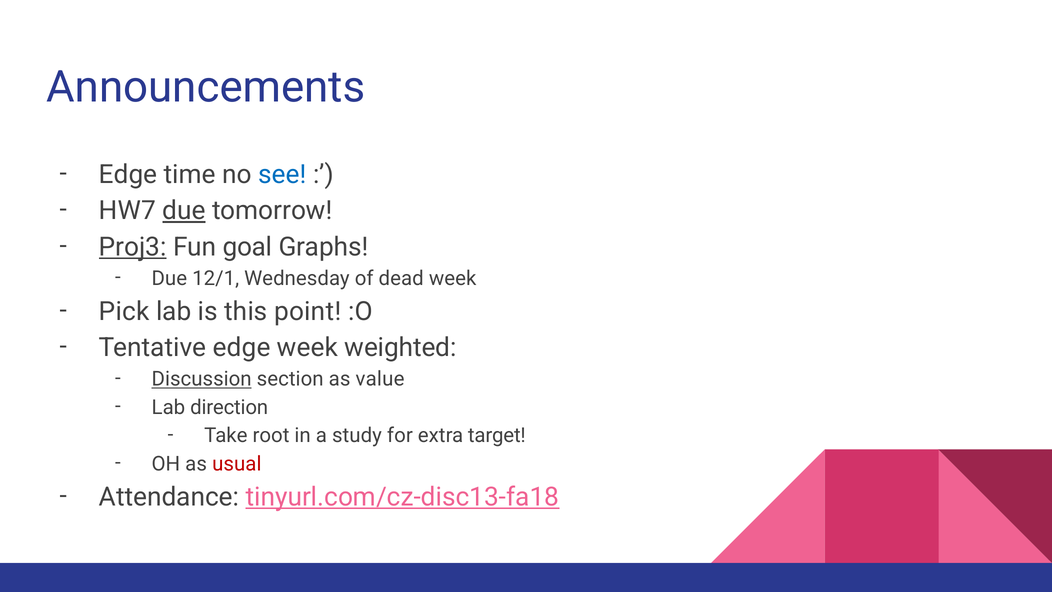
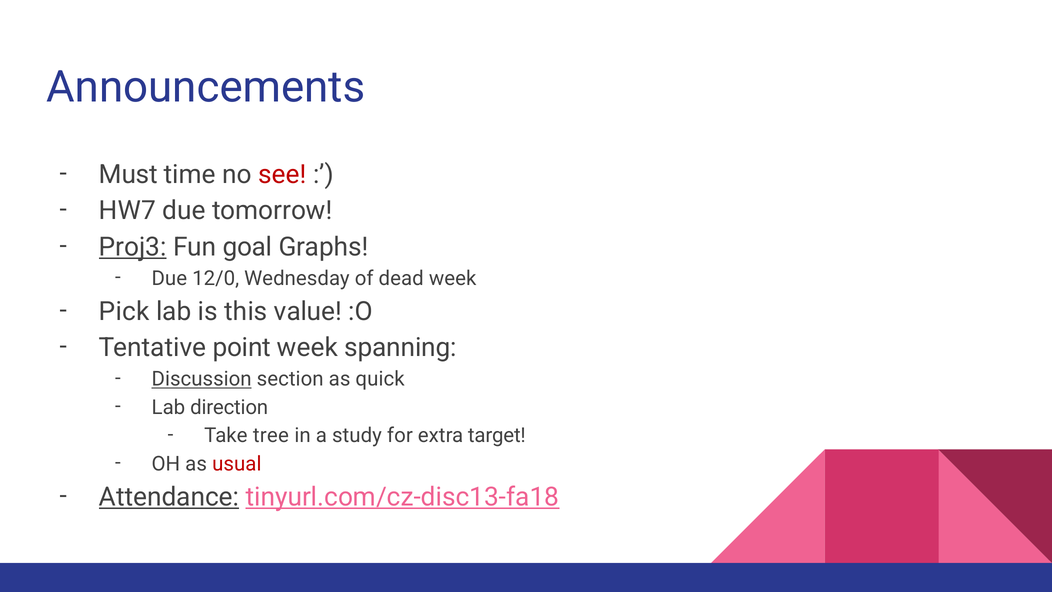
Edge at (128, 174): Edge -> Must
see colour: blue -> red
due at (184, 211) underline: present -> none
12/1: 12/1 -> 12/0
point: point -> value
Tentative edge: edge -> point
weighted: weighted -> spanning
value: value -> quick
root: root -> tree
Attendance underline: none -> present
